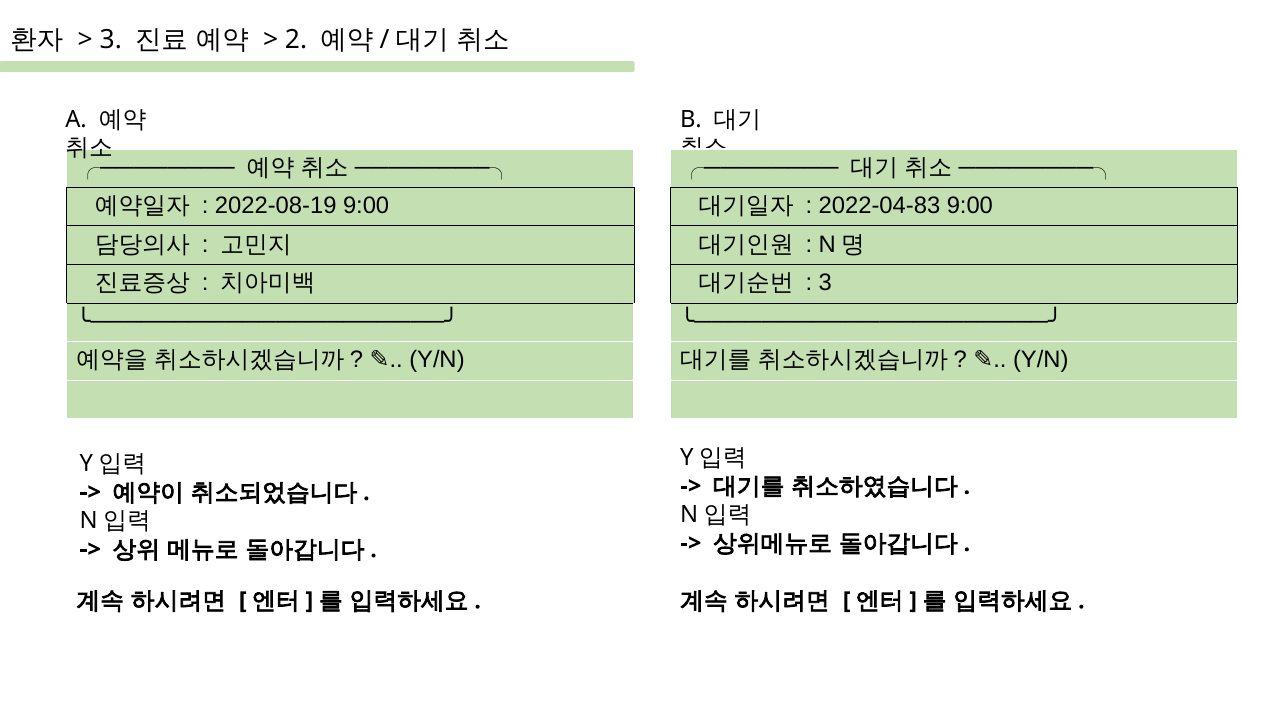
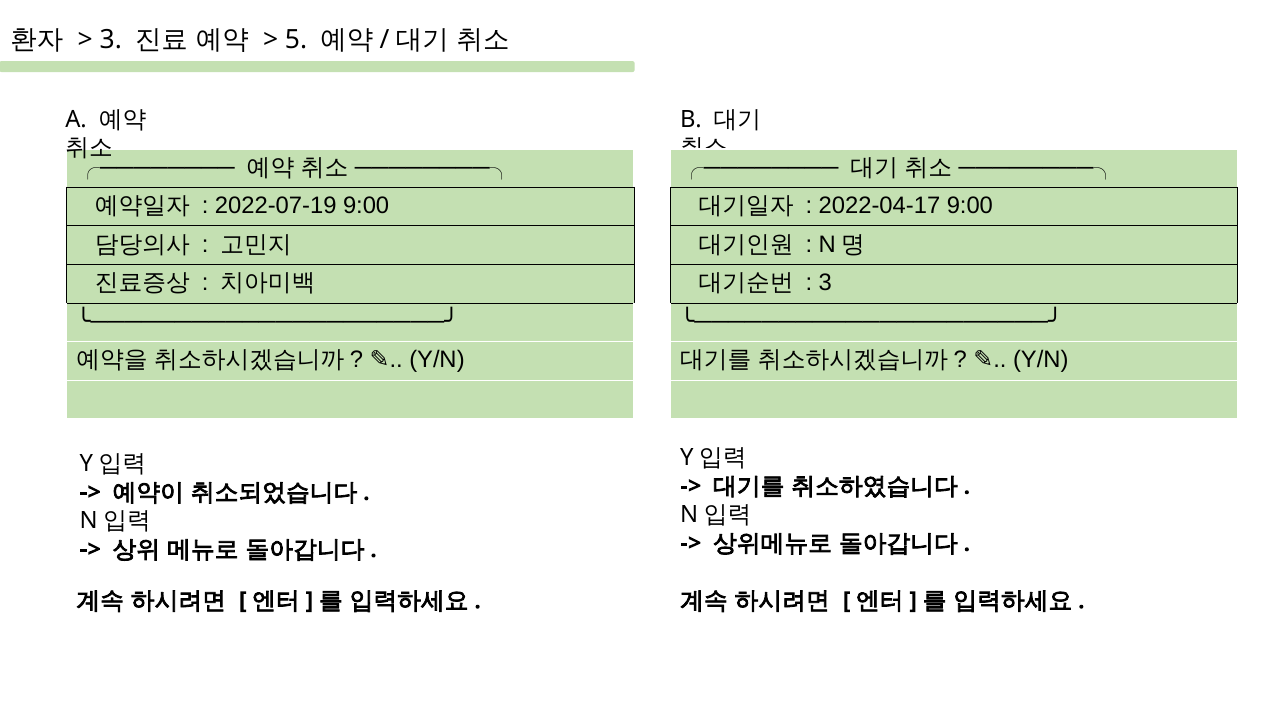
2: 2 -> 5
2022-08-19: 2022-08-19 -> 2022-07-19
2022-04-83: 2022-04-83 -> 2022-04-17
